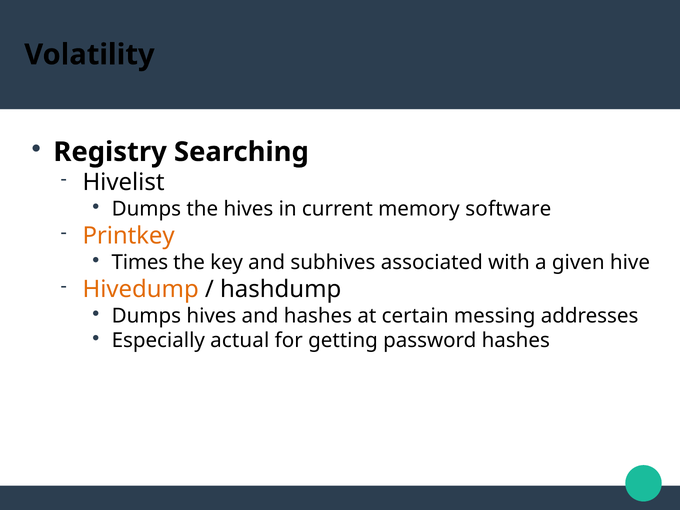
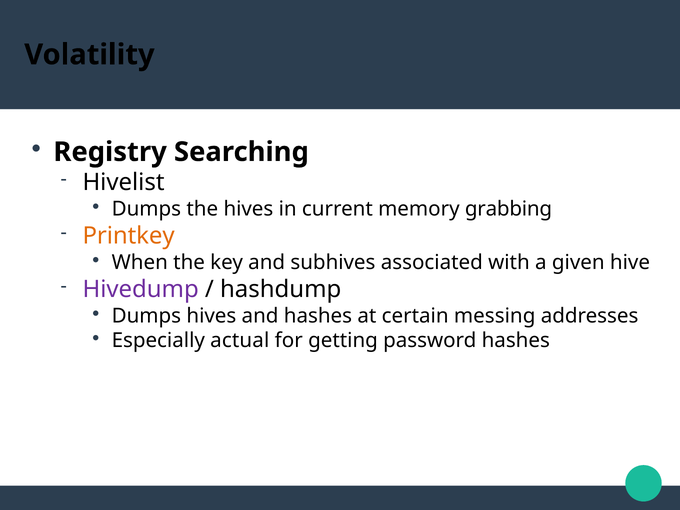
software: software -> grabbing
Times: Times -> When
Hivedump colour: orange -> purple
